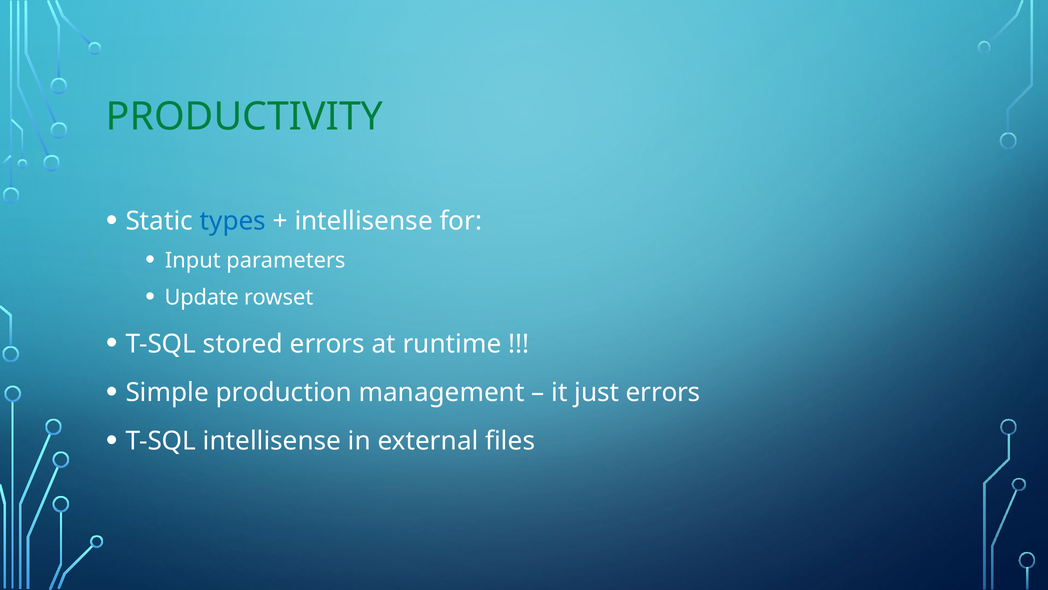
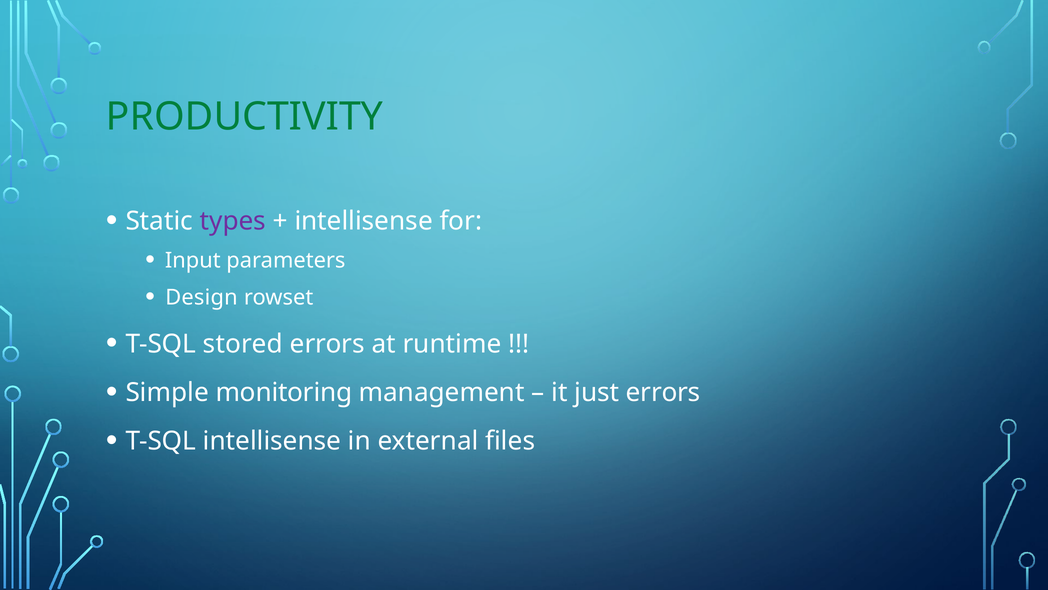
types colour: blue -> purple
Update: Update -> Design
production: production -> monitoring
